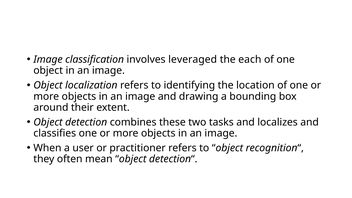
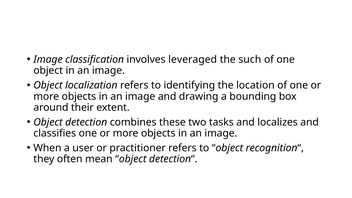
each: each -> such
